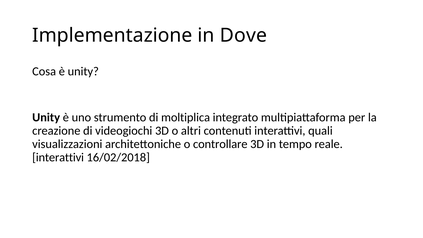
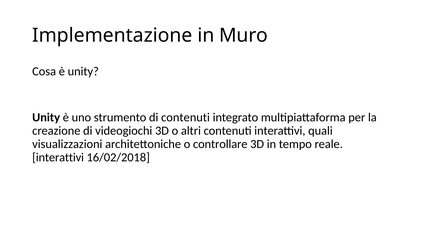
Dove: Dove -> Muro
di moltiplica: moltiplica -> contenuti
